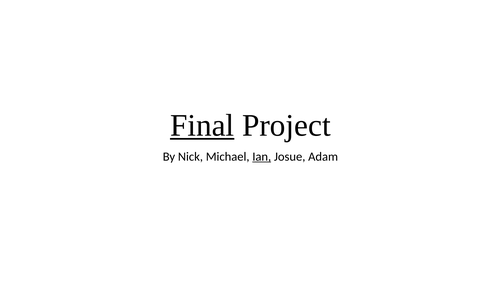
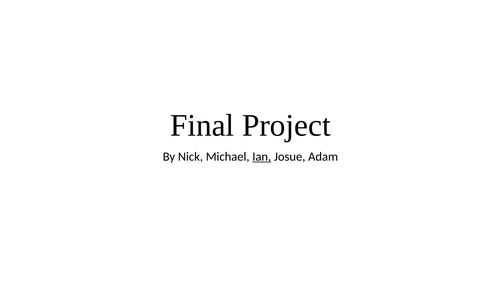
Final underline: present -> none
